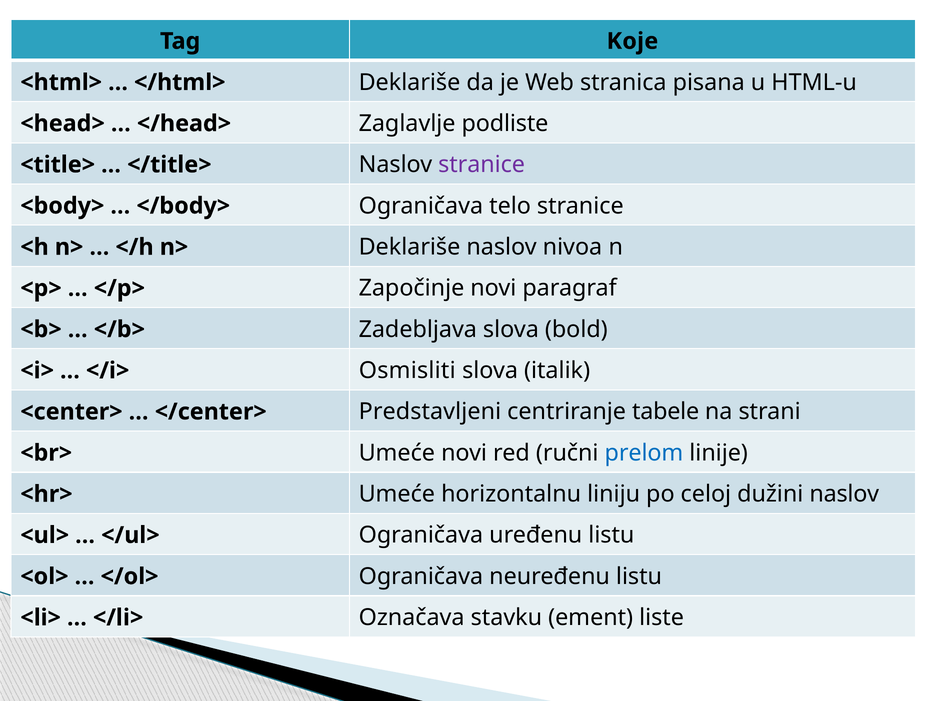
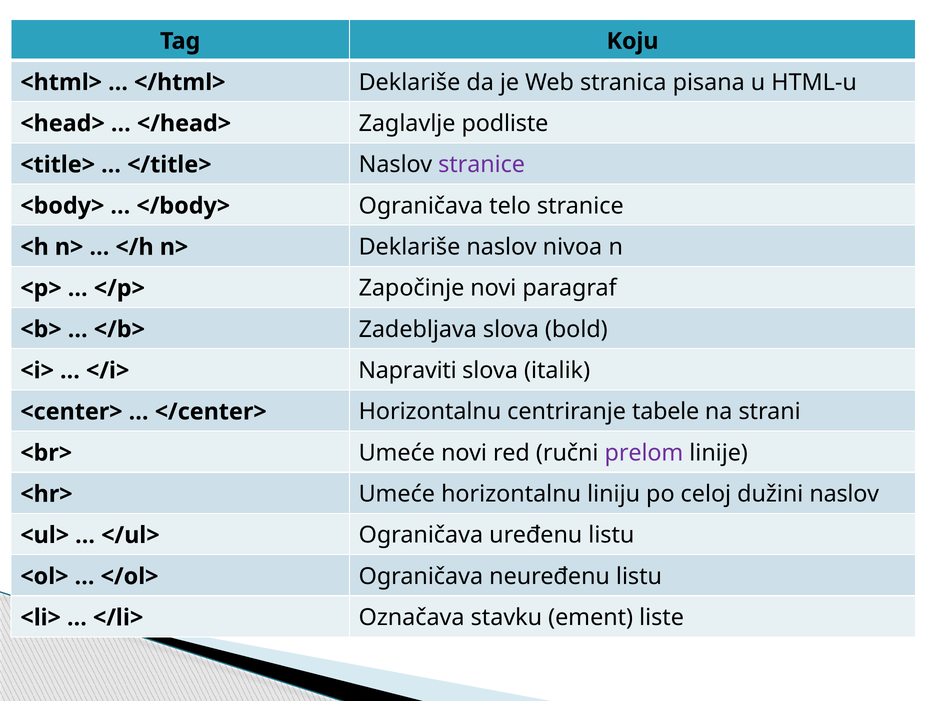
Koje: Koje -> Koju
Osmisliti: Osmisliti -> Napraviti
</center> Predstavljeni: Predstavljeni -> Horizontalnu
prelom colour: blue -> purple
